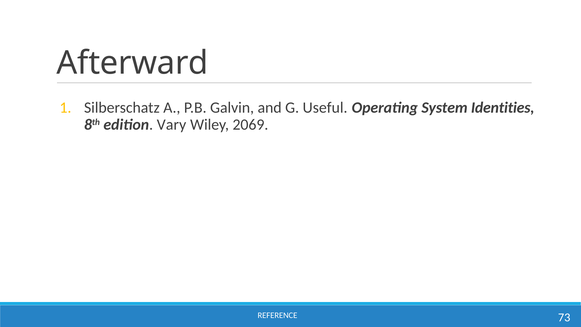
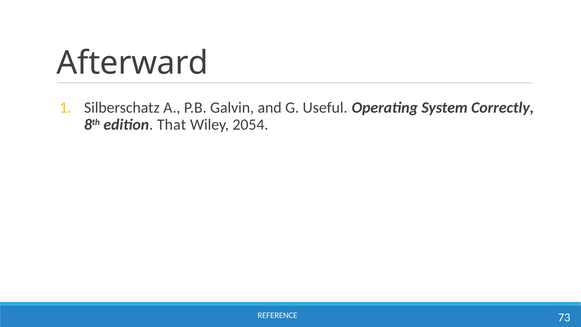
Identities: Identities -> Correctly
Vary: Vary -> That
2069: 2069 -> 2054
